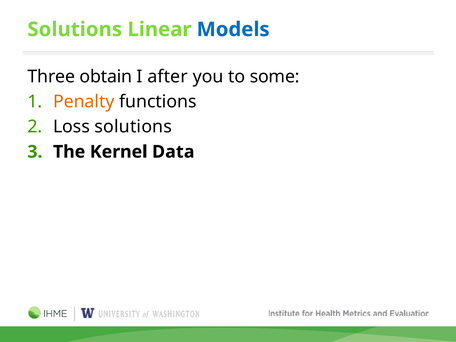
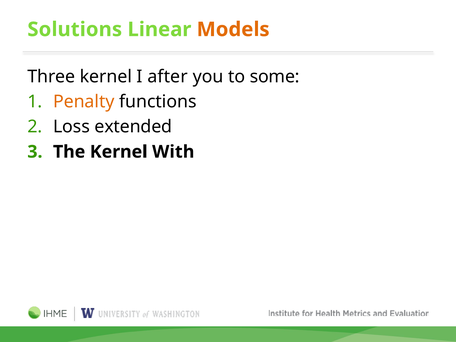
Models colour: blue -> orange
Three obtain: obtain -> kernel
Loss solutions: solutions -> extended
Data: Data -> With
